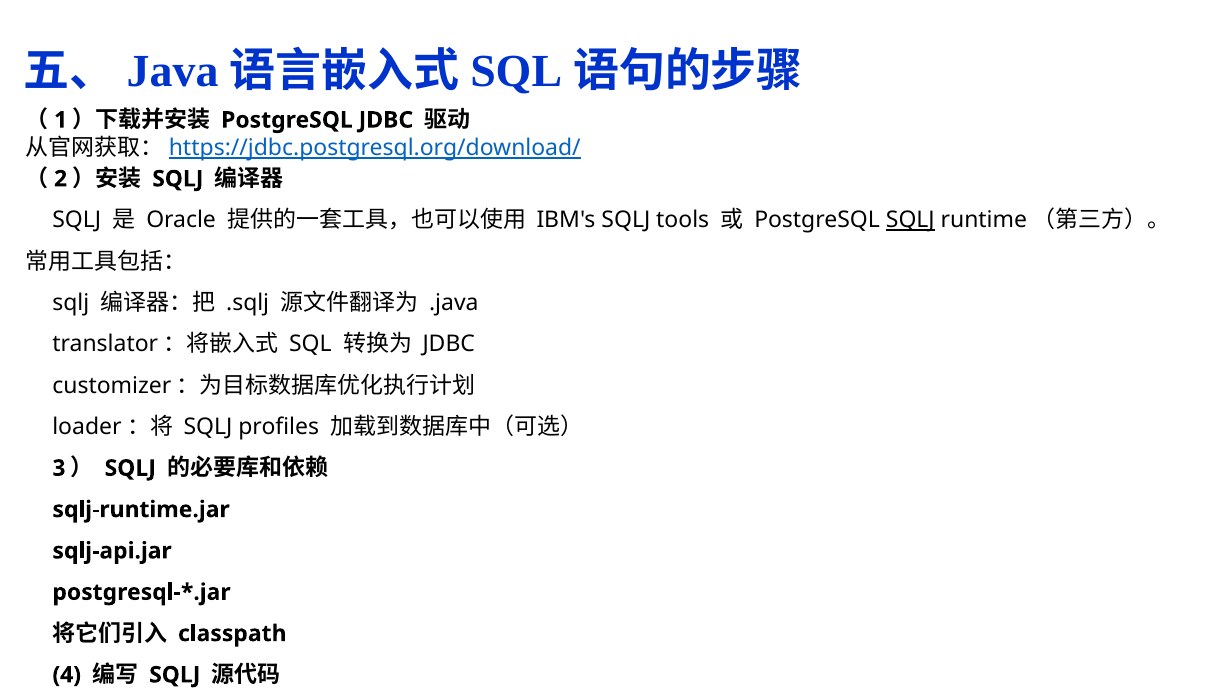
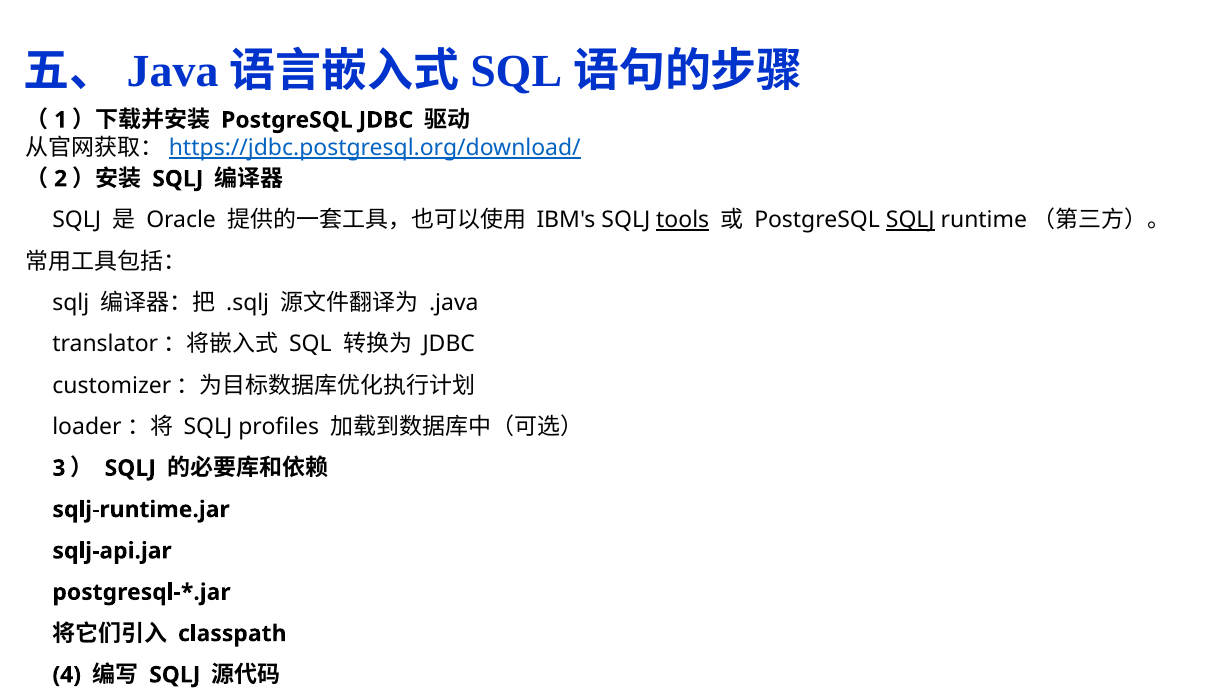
tools underline: none -> present
